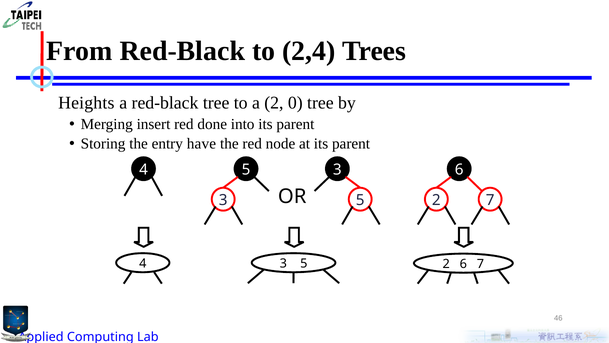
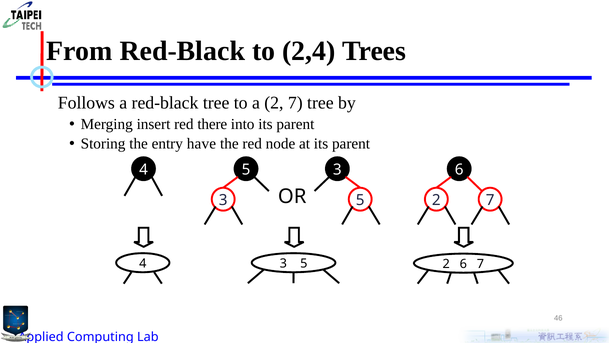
Heights: Heights -> Follows
a 2 0: 0 -> 7
done: done -> there
